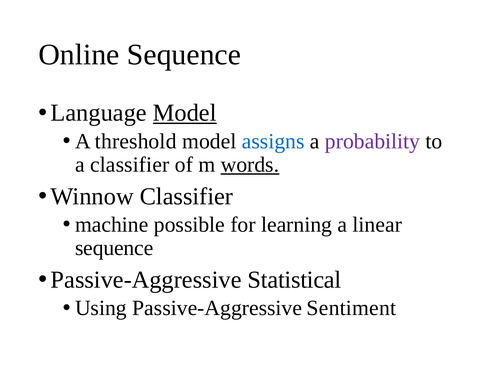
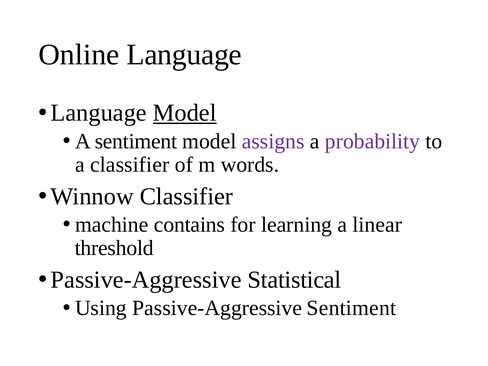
Online Sequence: Sequence -> Language
A threshold: threshold -> sentiment
assigns colour: blue -> purple
words underline: present -> none
possible: possible -> contains
sequence at (114, 248): sequence -> threshold
